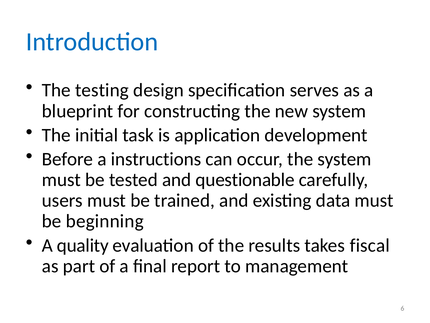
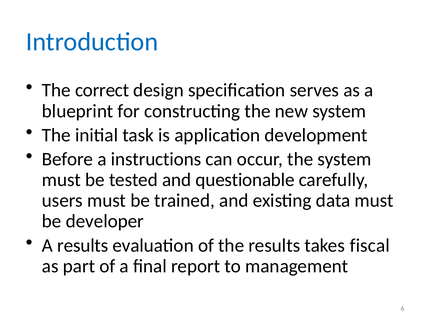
testing: testing -> correct
beginning: beginning -> developer
A quality: quality -> results
